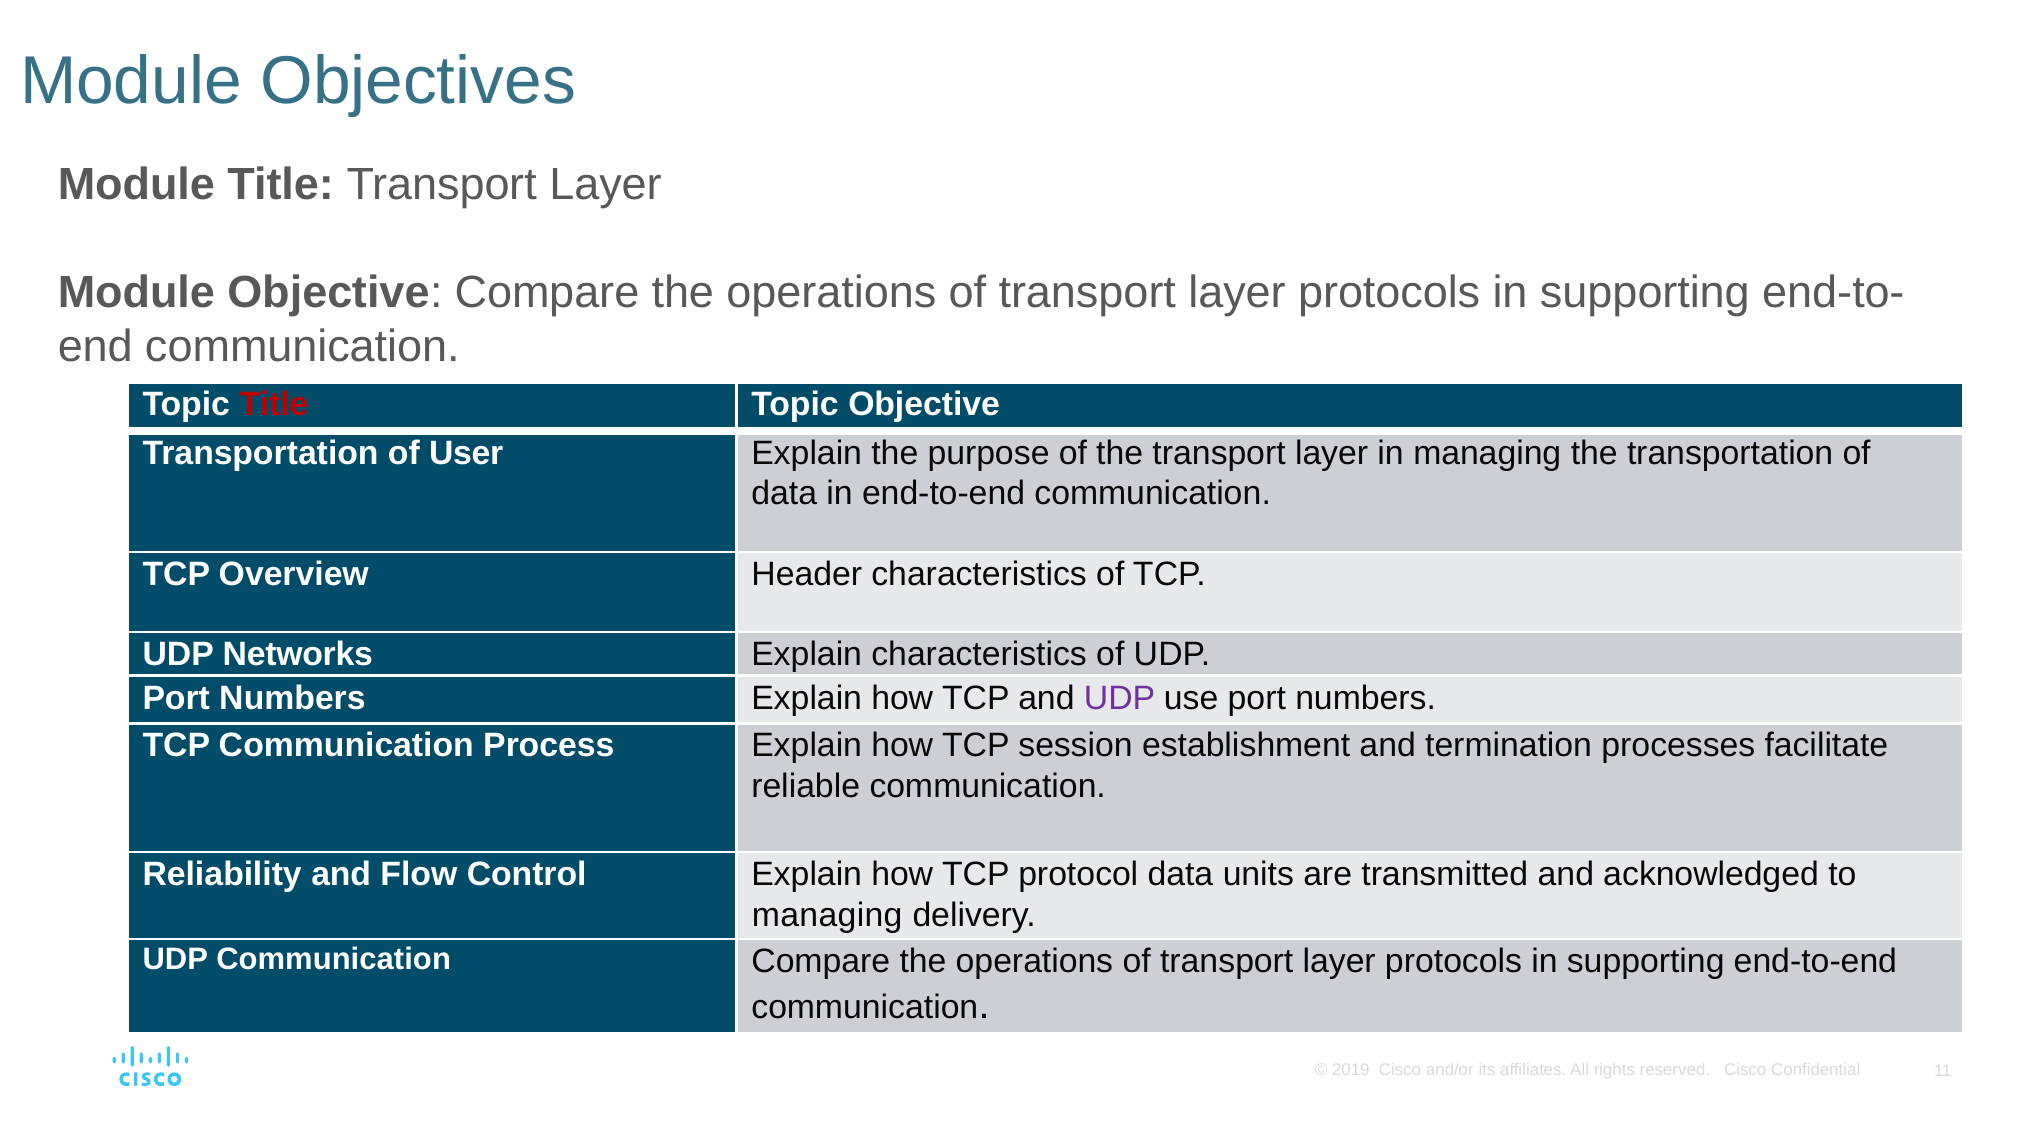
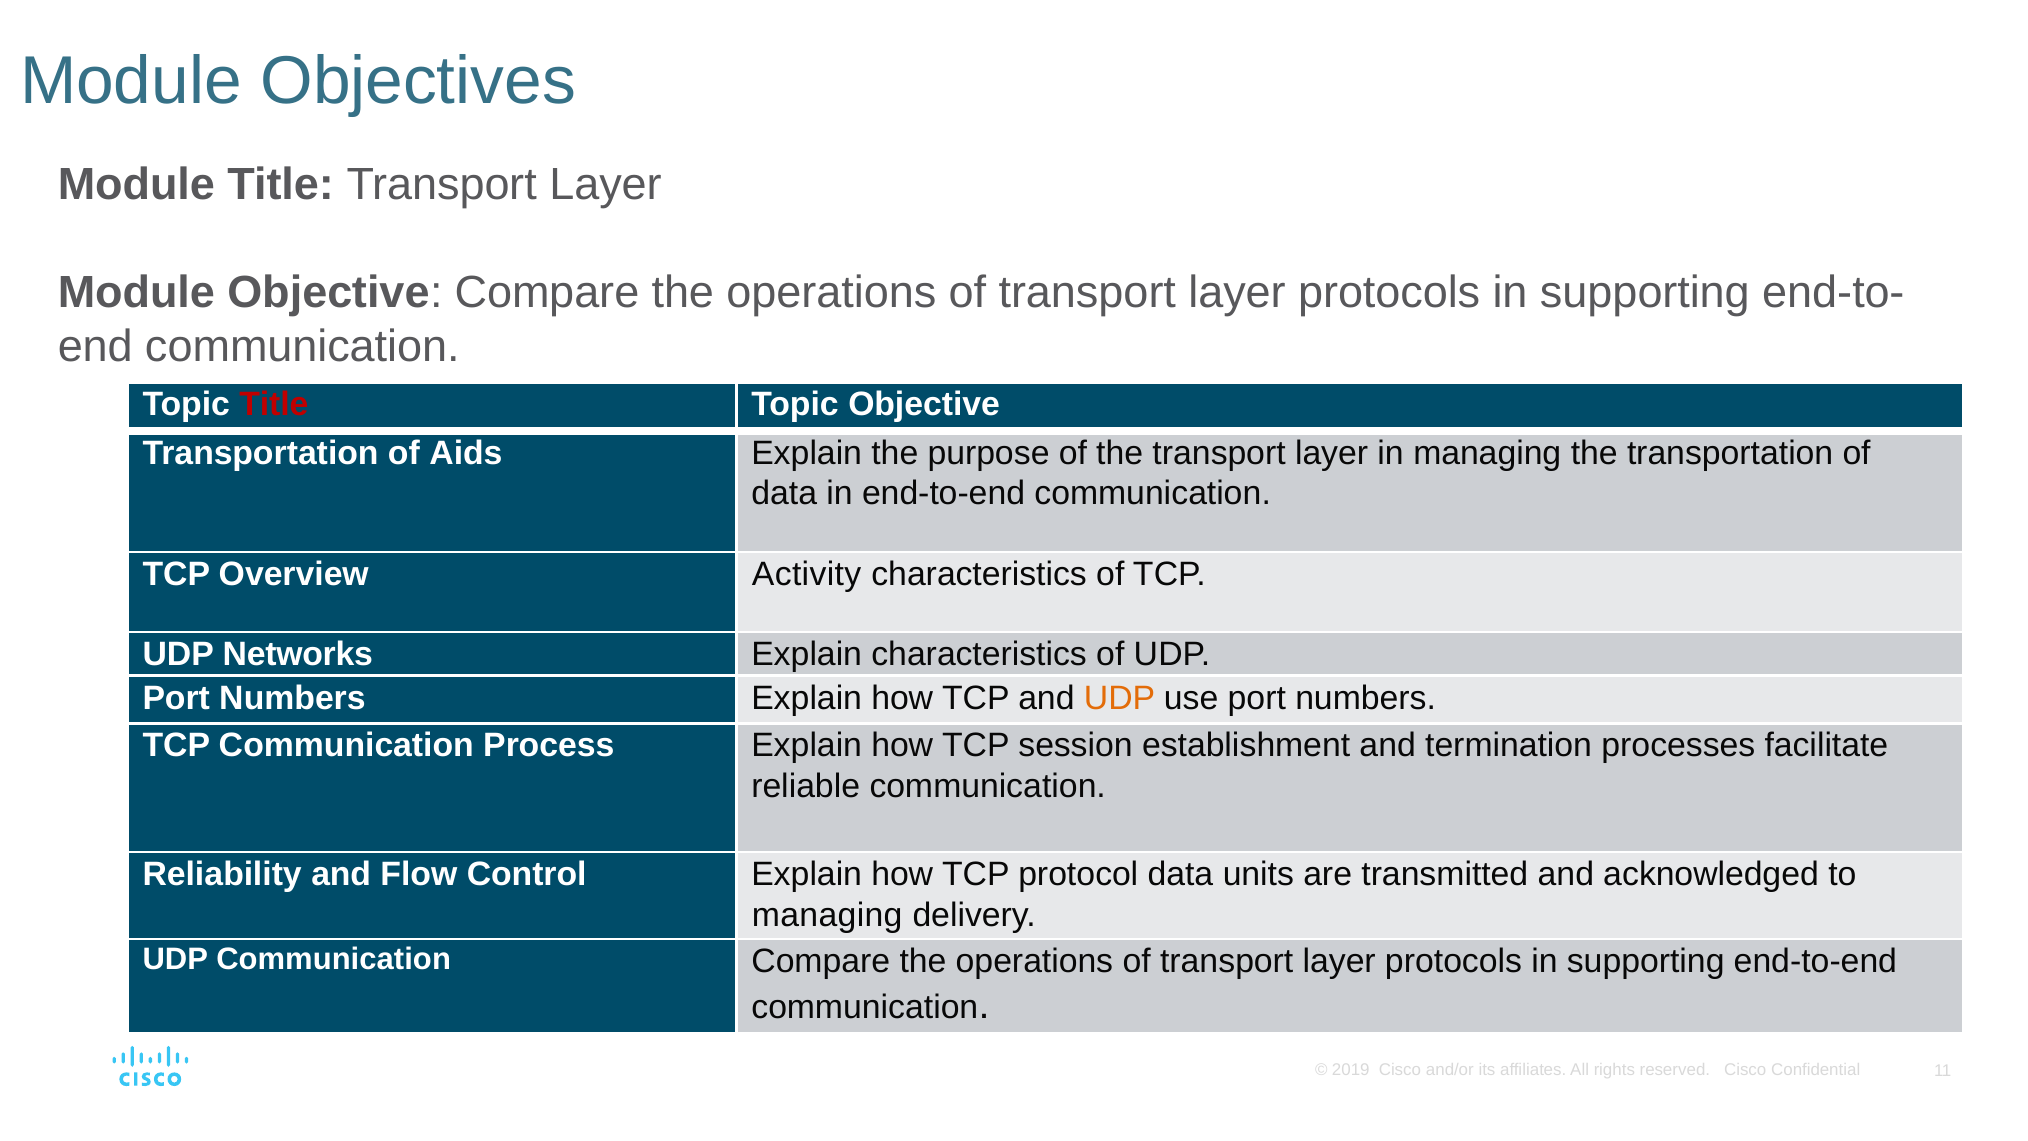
User: User -> Aids
Header: Header -> Activity
UDP at (1120, 698) colour: purple -> orange
